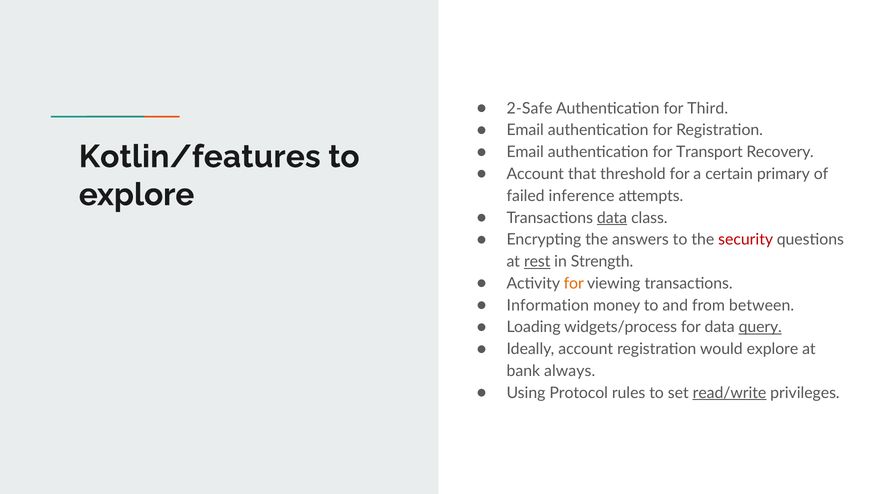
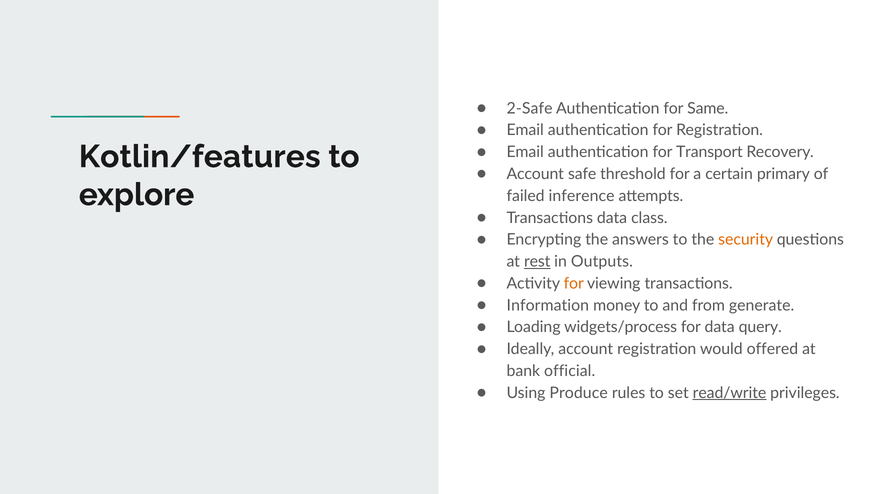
Third: Third -> Same
that: that -> safe
data at (612, 217) underline: present -> none
security colour: red -> orange
Strength: Strength -> Outputs
between: between -> generate
query underline: present -> none
would explore: explore -> offered
always: always -> official
Protocol: Protocol -> Produce
